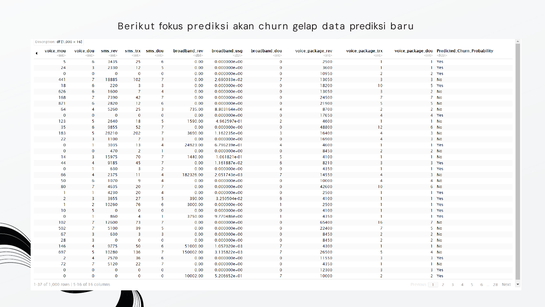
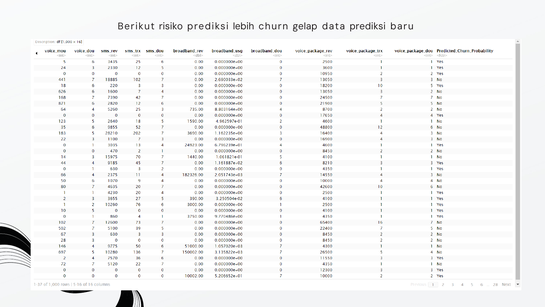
fokus: fokus -> risiko
akan: akan -> lebih
